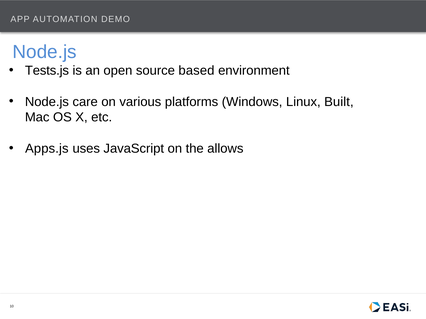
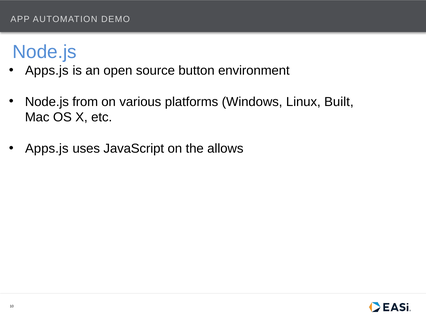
Tests.js at (47, 71): Tests.js -> Apps.js
based: based -> button
care: care -> from
